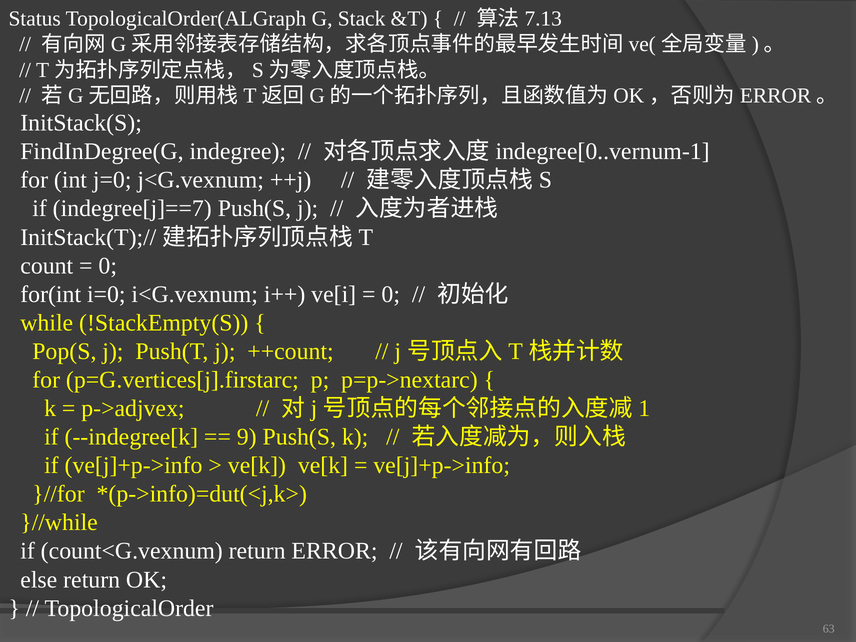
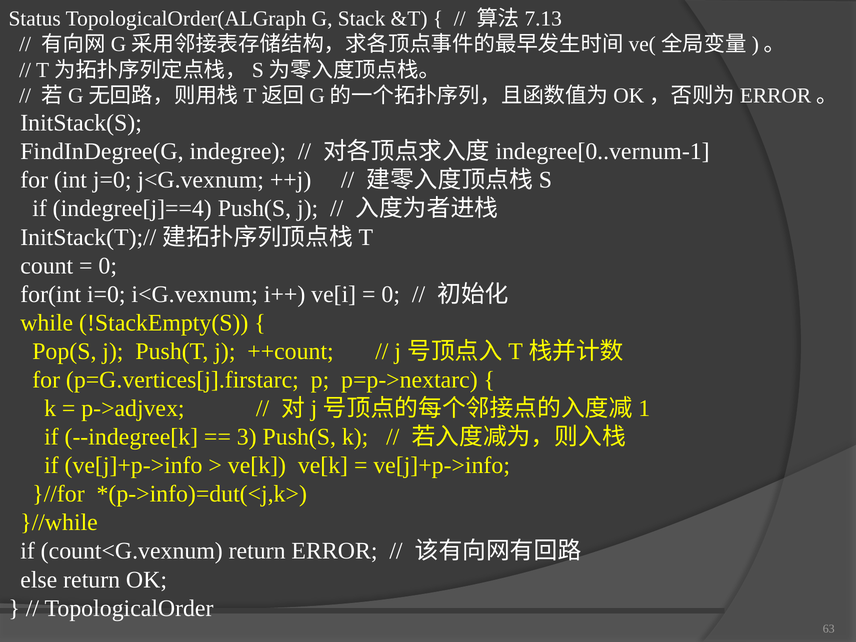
indegree[j]==7: indegree[j]==7 -> indegree[j]==4
9: 9 -> 3
